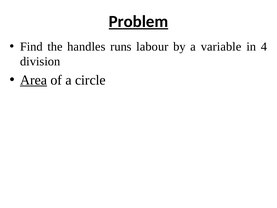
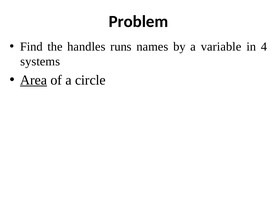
Problem underline: present -> none
labour: labour -> names
division: division -> systems
